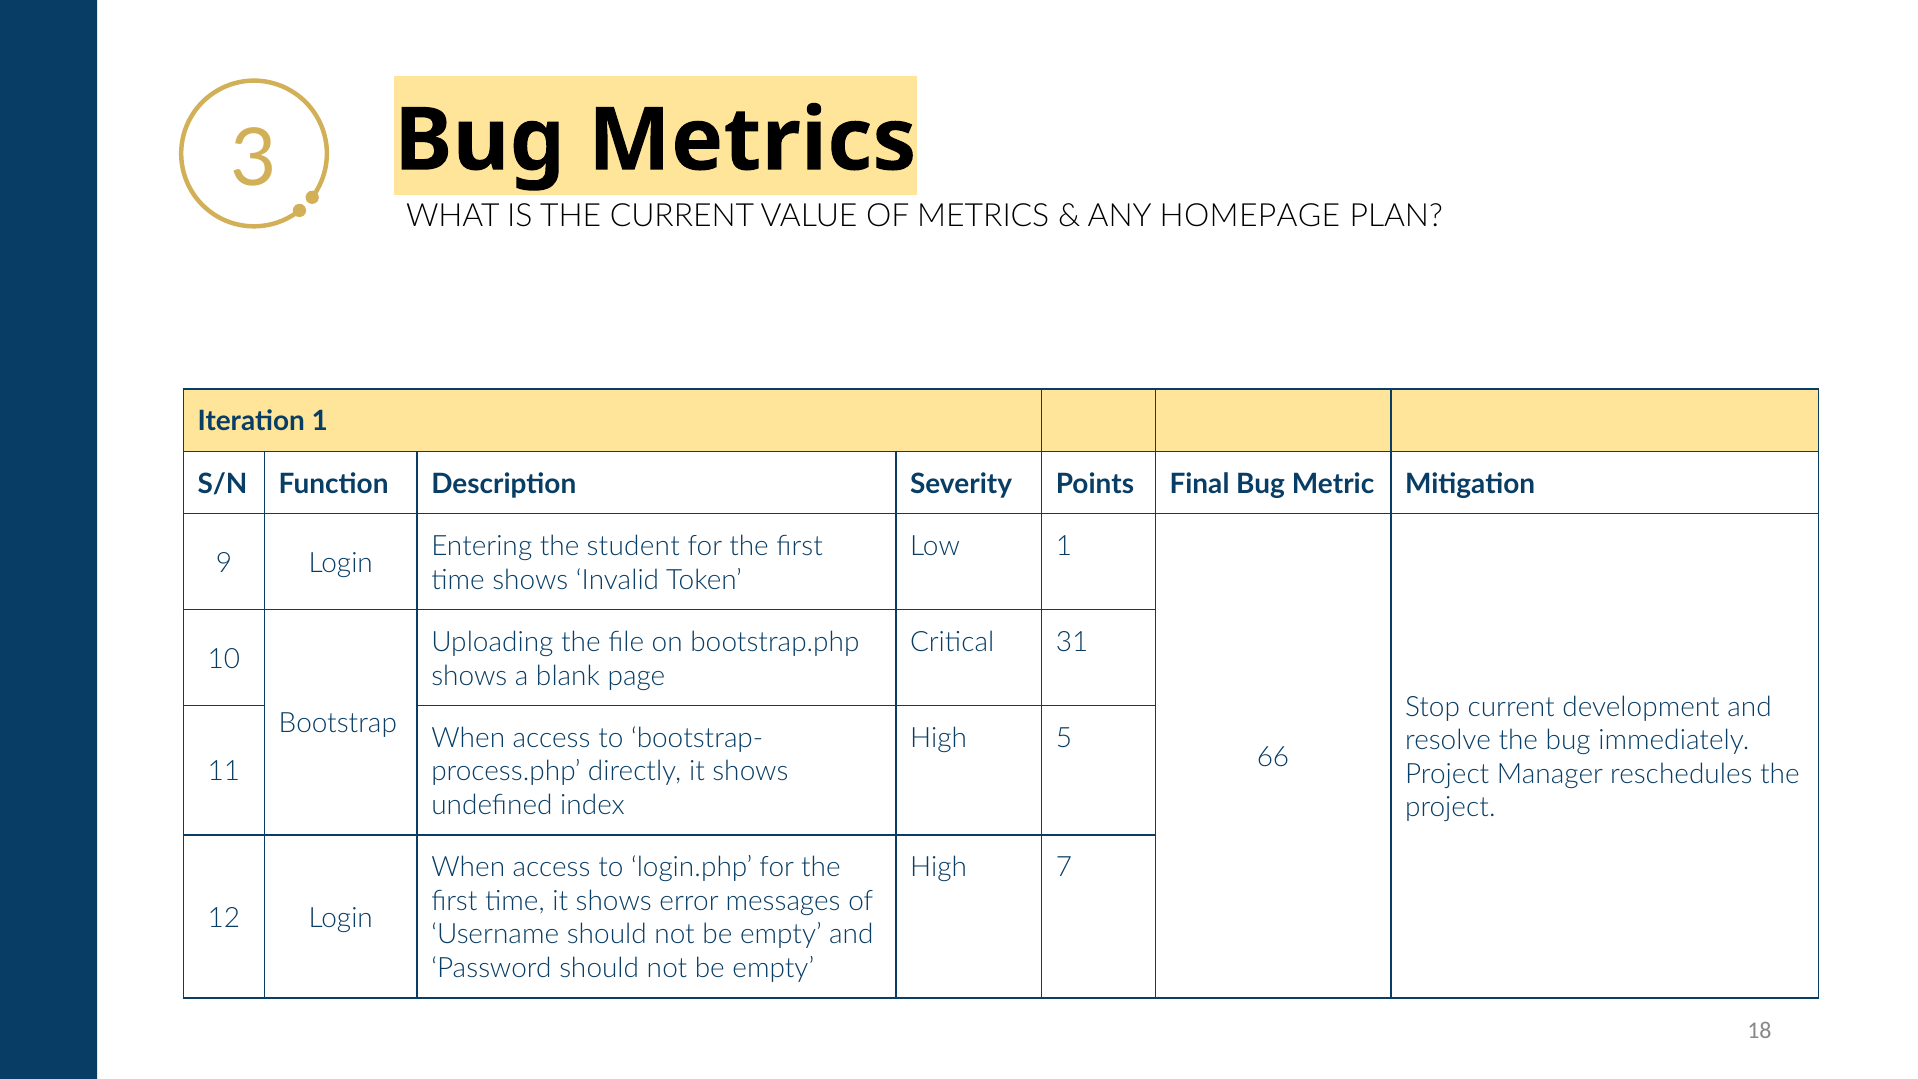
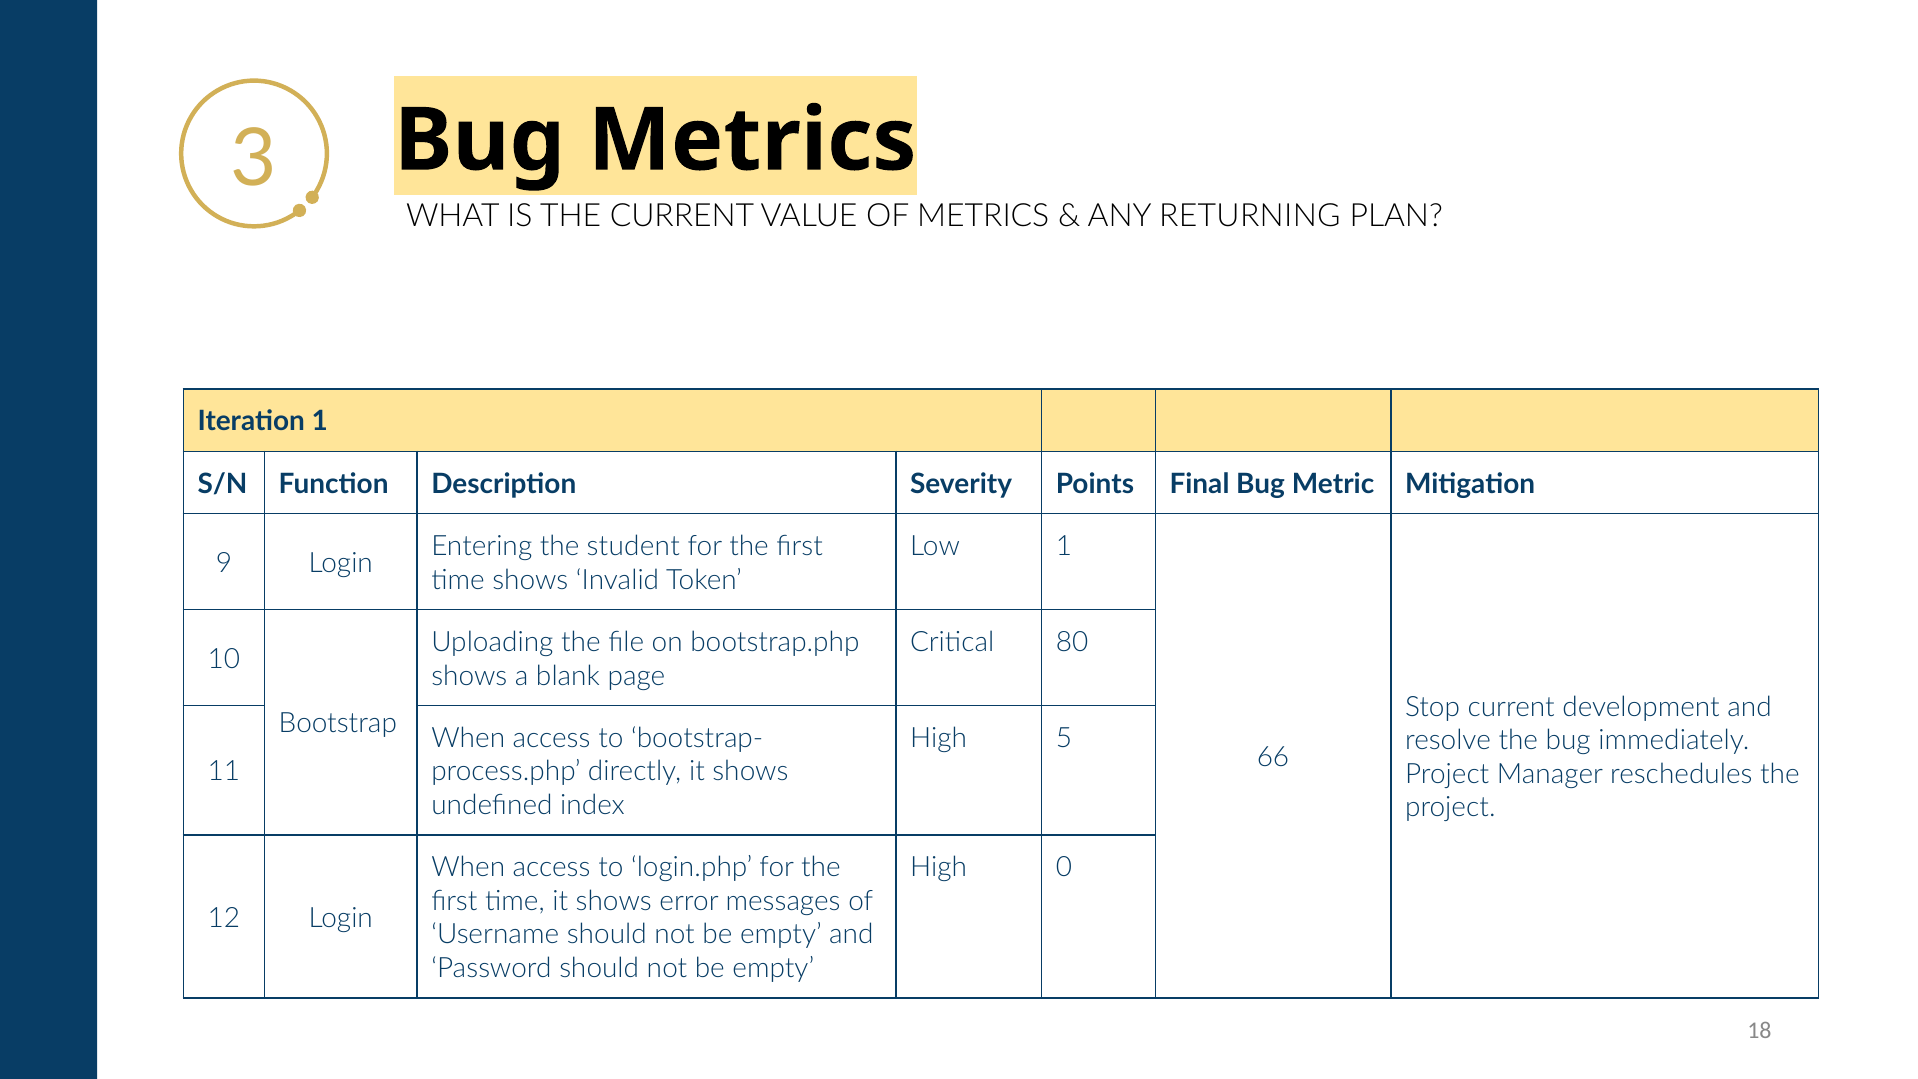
HOMEPAGE: HOMEPAGE -> RETURNING
31: 31 -> 80
7: 7 -> 0
